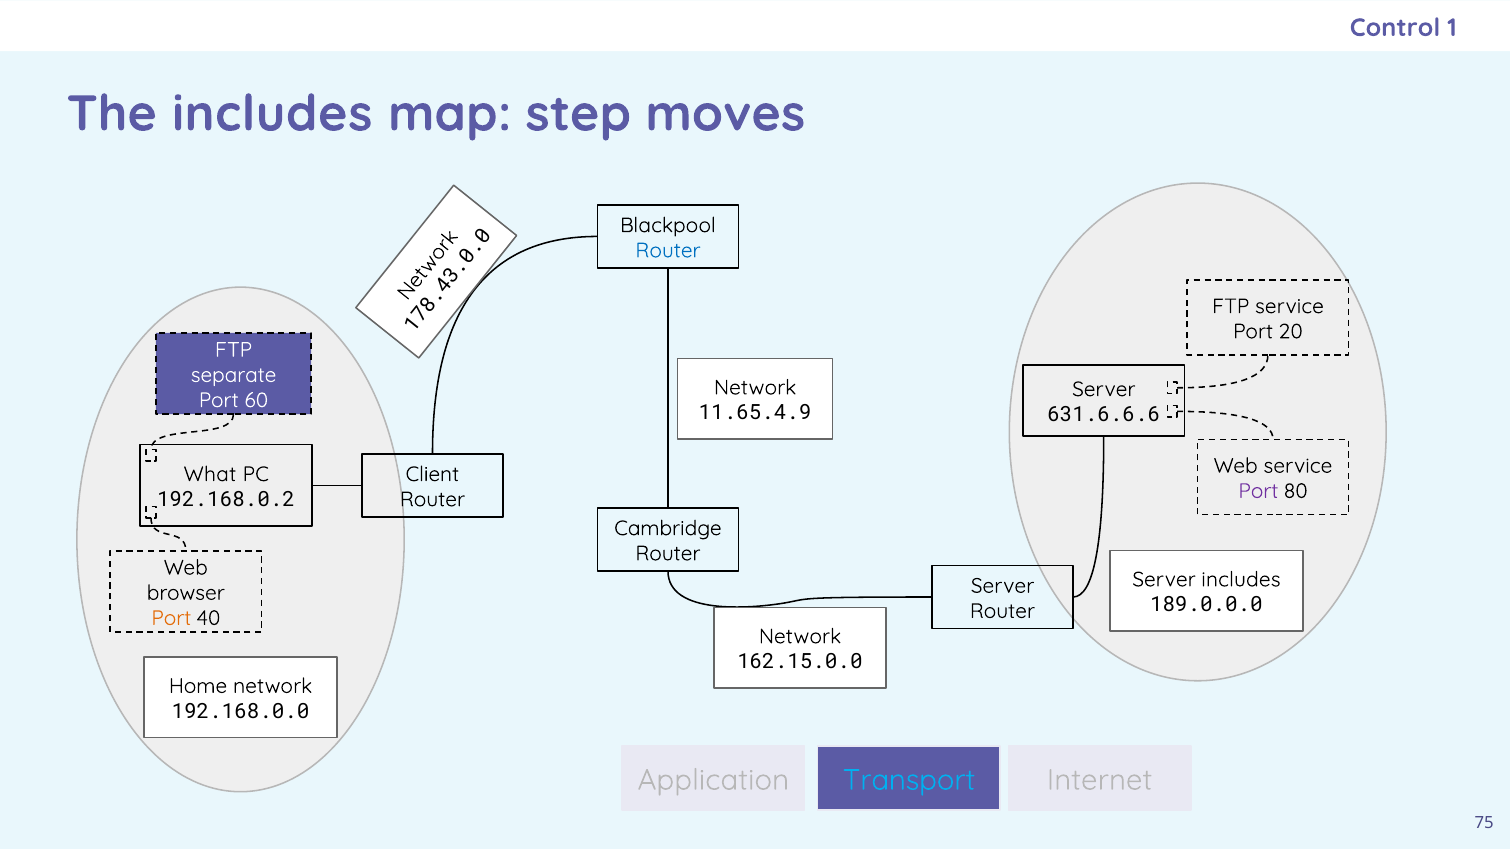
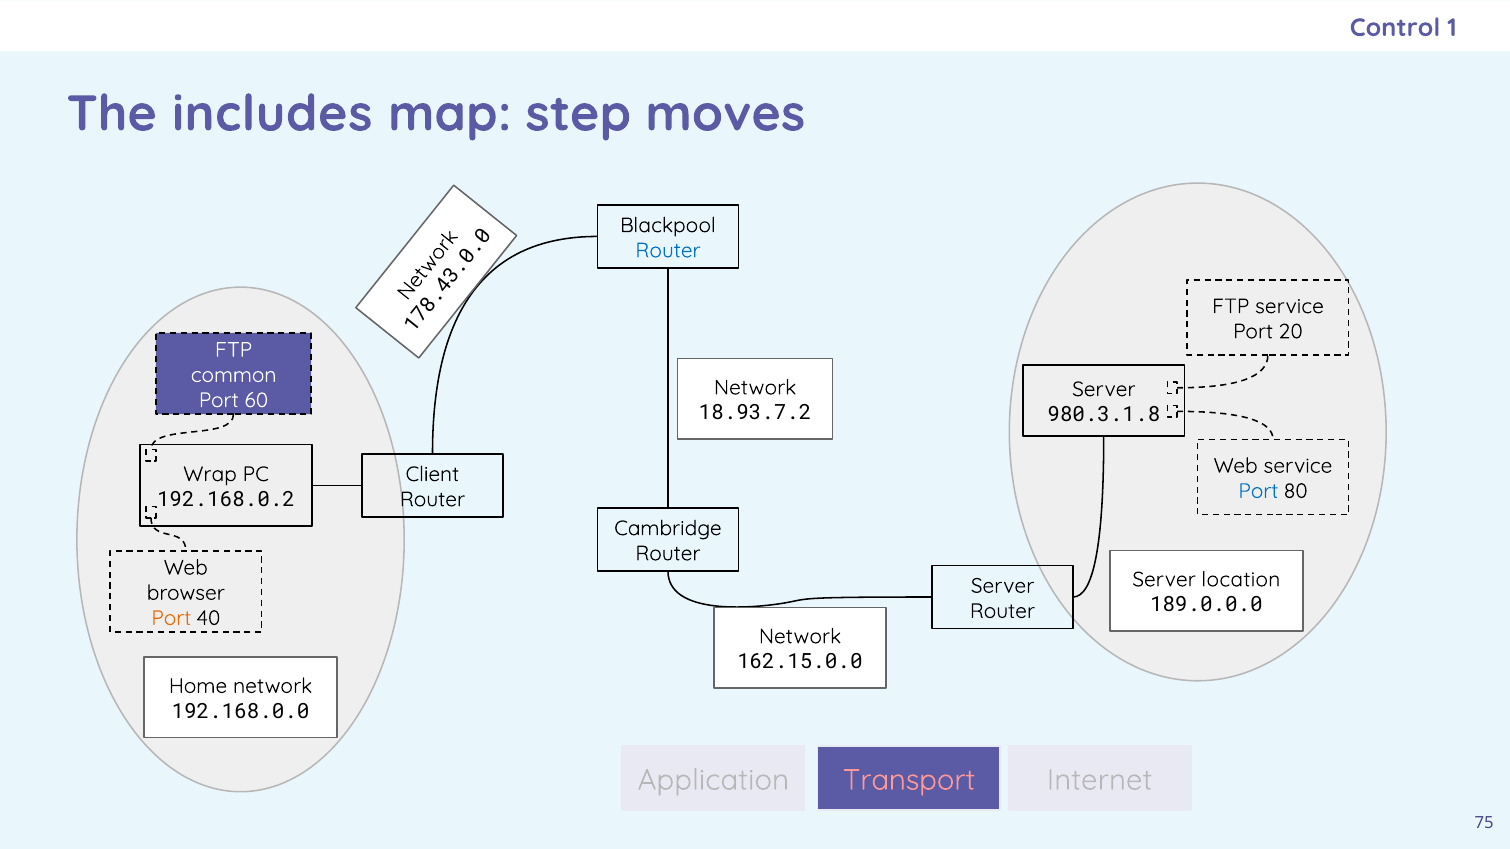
separate: separate -> common
11.65.4.9: 11.65.4.9 -> 18.93.7.2
631.6.6.6: 631.6.6.6 -> 980.3.1.8
What: What -> Wrap
Port at (1258, 491) colour: purple -> blue
Server includes: includes -> location
Transport colour: light blue -> pink
